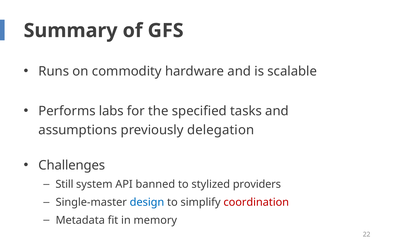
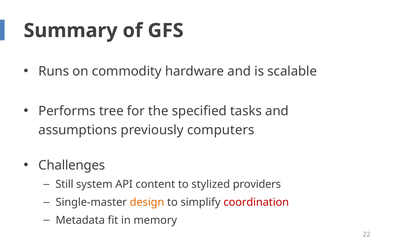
labs: labs -> tree
delegation: delegation -> computers
banned: banned -> content
design colour: blue -> orange
